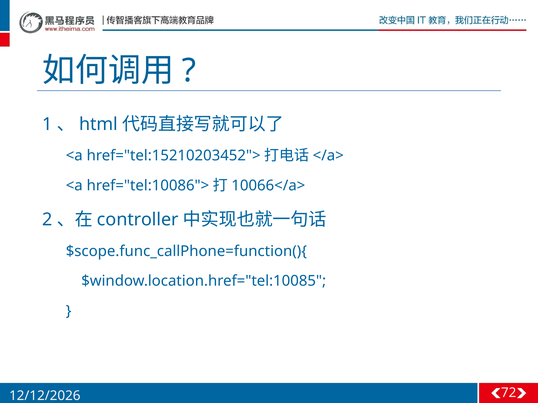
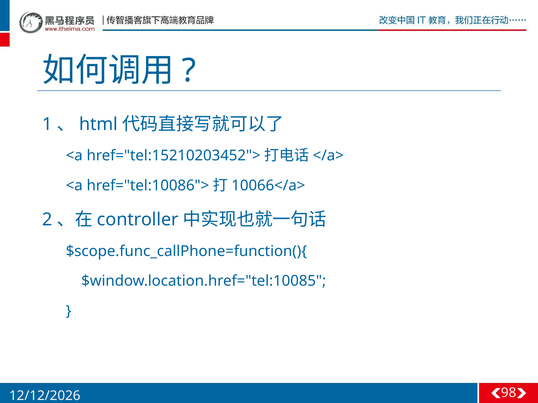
72: 72 -> 98
